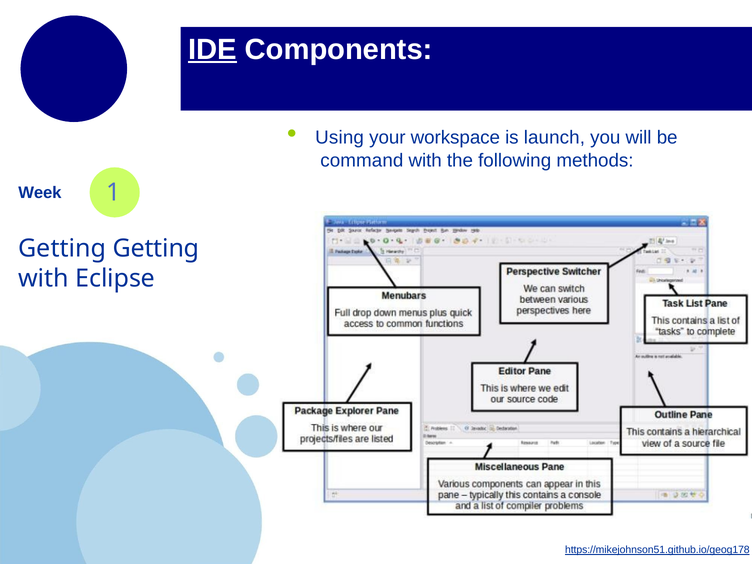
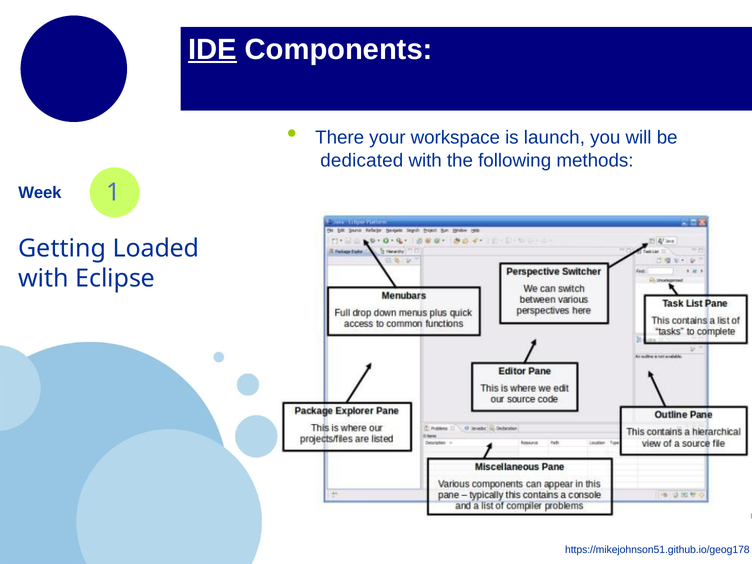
Using: Using -> There
command: command -> dedicated
Getting Getting: Getting -> Loaded
https://mikejohnson51.github.io/geog178 underline: present -> none
